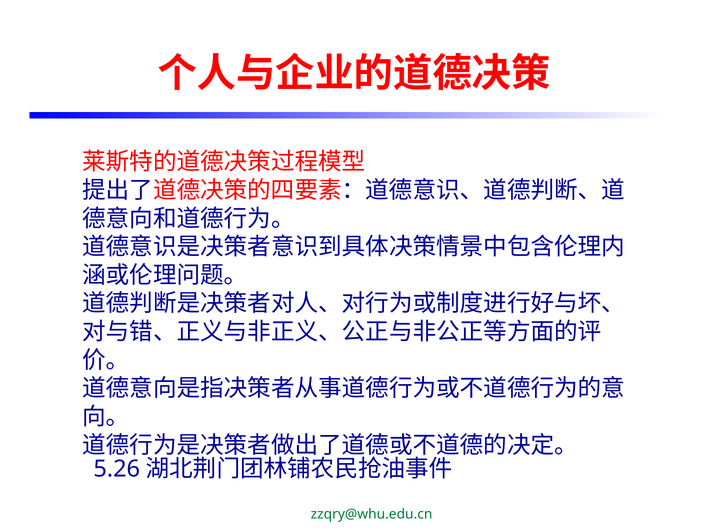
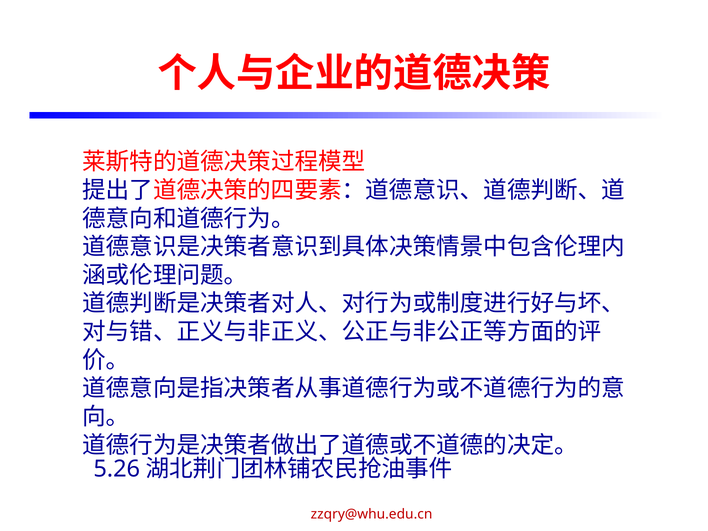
zzqry@whu.edu.cn colour: green -> red
